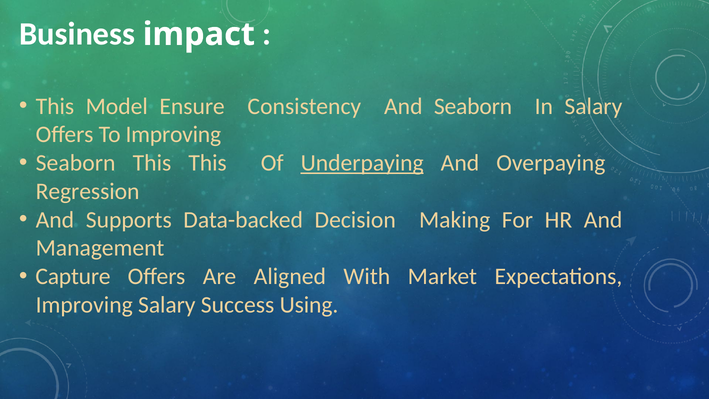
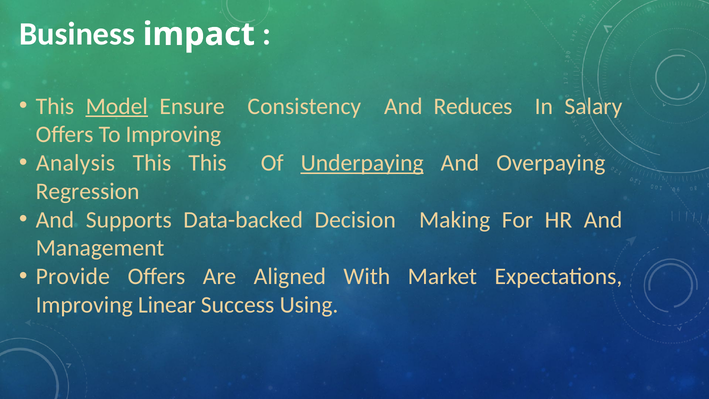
Model underline: none -> present
And Seaborn: Seaborn -> Reduces
Seaborn at (76, 163): Seaborn -> Analysis
Capture: Capture -> Provide
Improving Salary: Salary -> Linear
